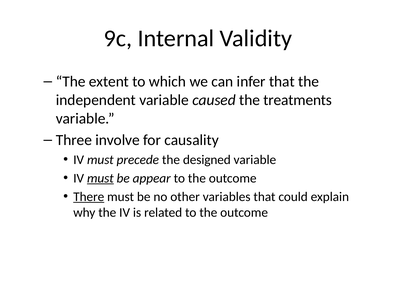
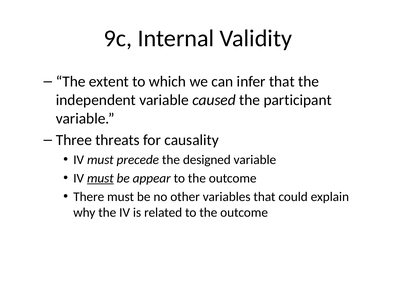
treatments: treatments -> participant
involve: involve -> threats
There underline: present -> none
